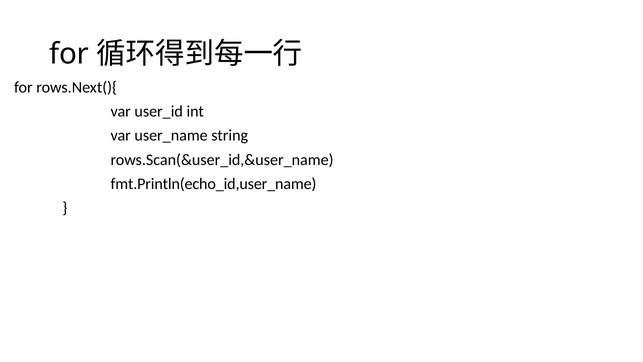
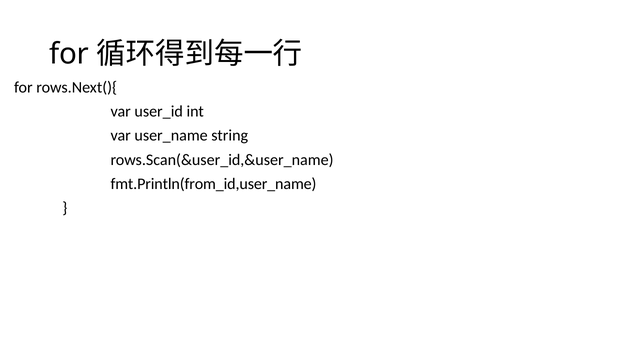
fmt.Println(echo_id,user_name: fmt.Println(echo_id,user_name -> fmt.Println(from_id,user_name
